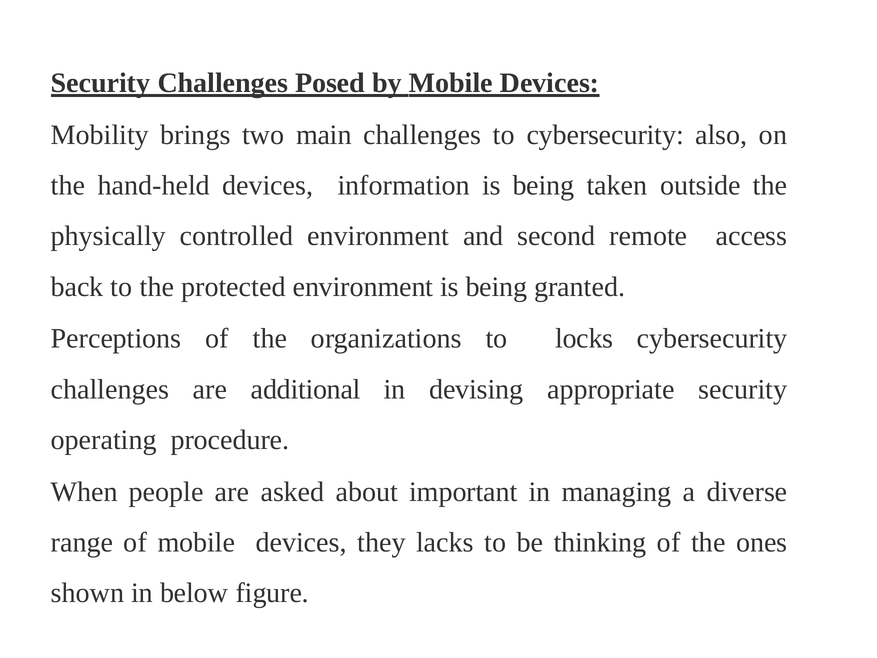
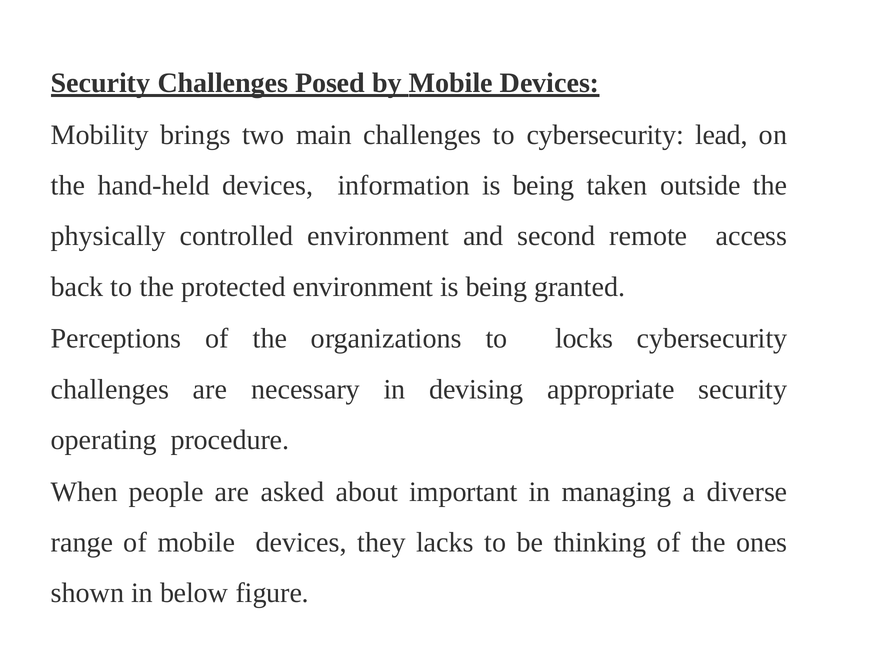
also: also -> lead
additional: additional -> necessary
